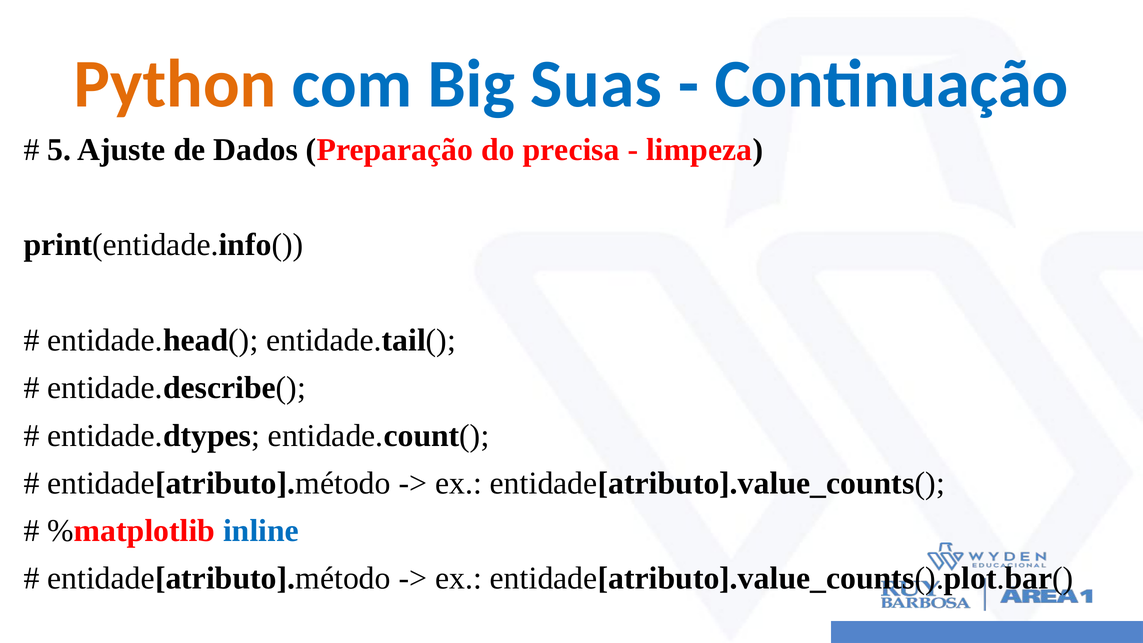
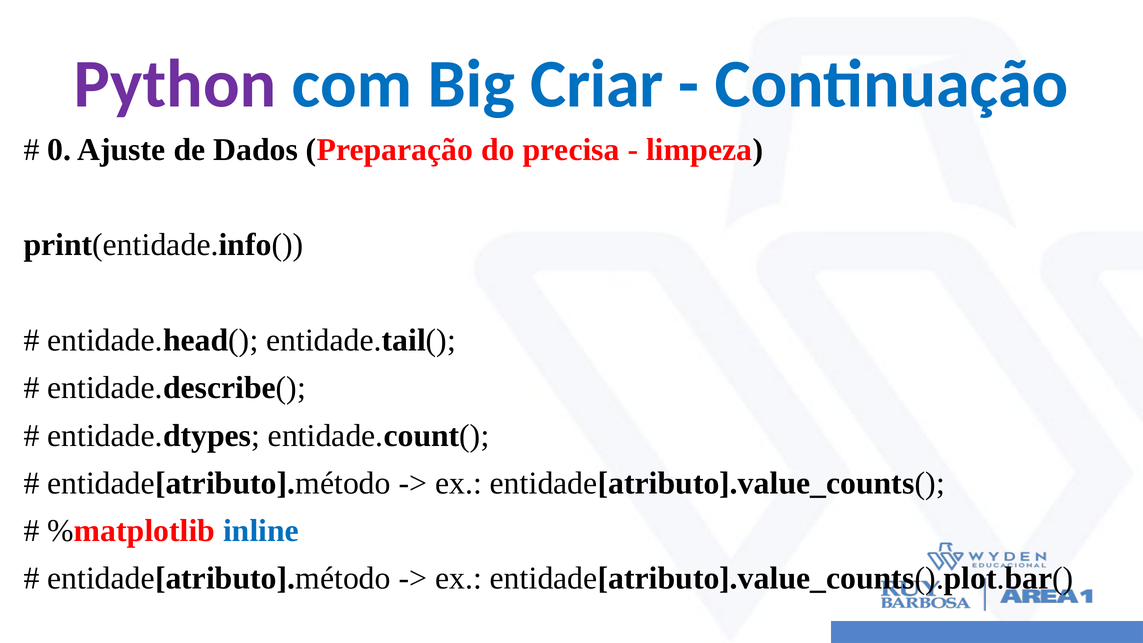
Python colour: orange -> purple
Suas: Suas -> Criar
5: 5 -> 0
